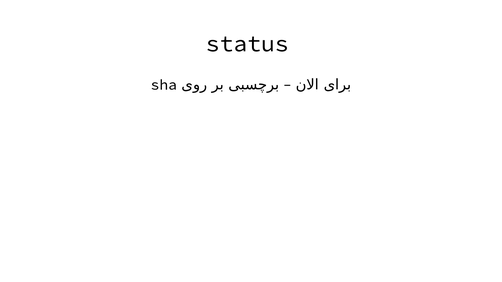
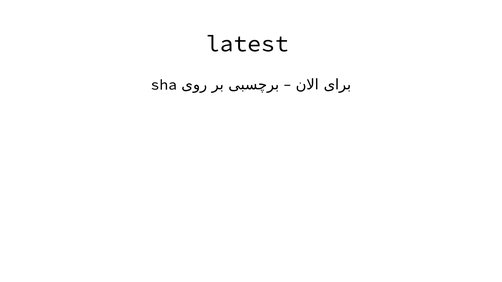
status: status -> latest
